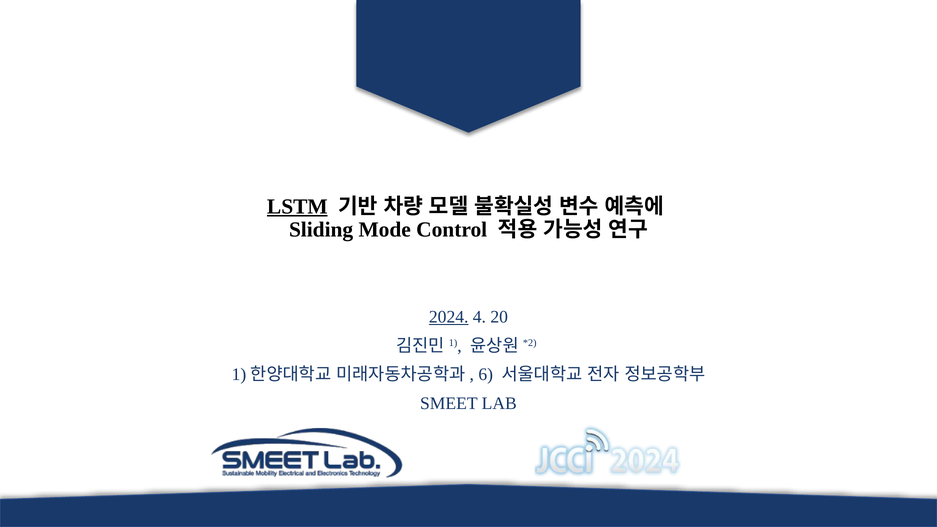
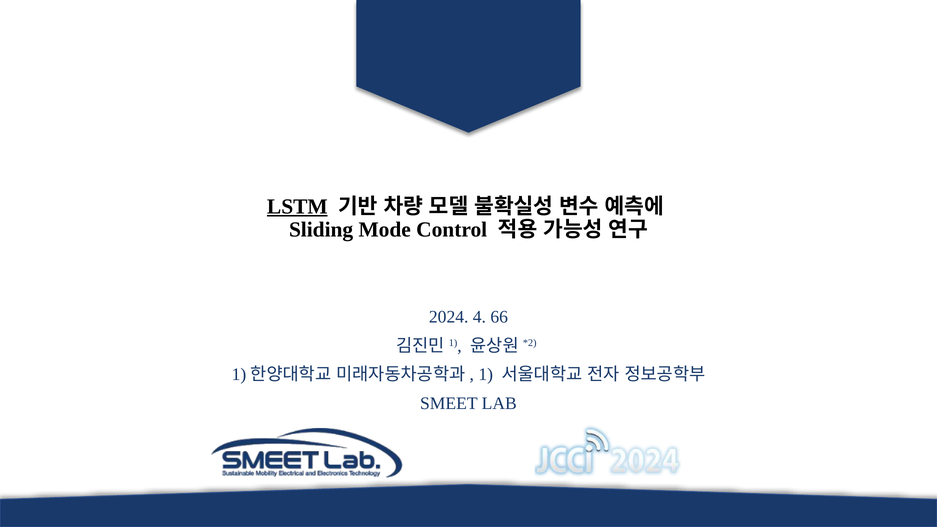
2024 underline: present -> none
20: 20 -> 66
6: 6 -> 1
